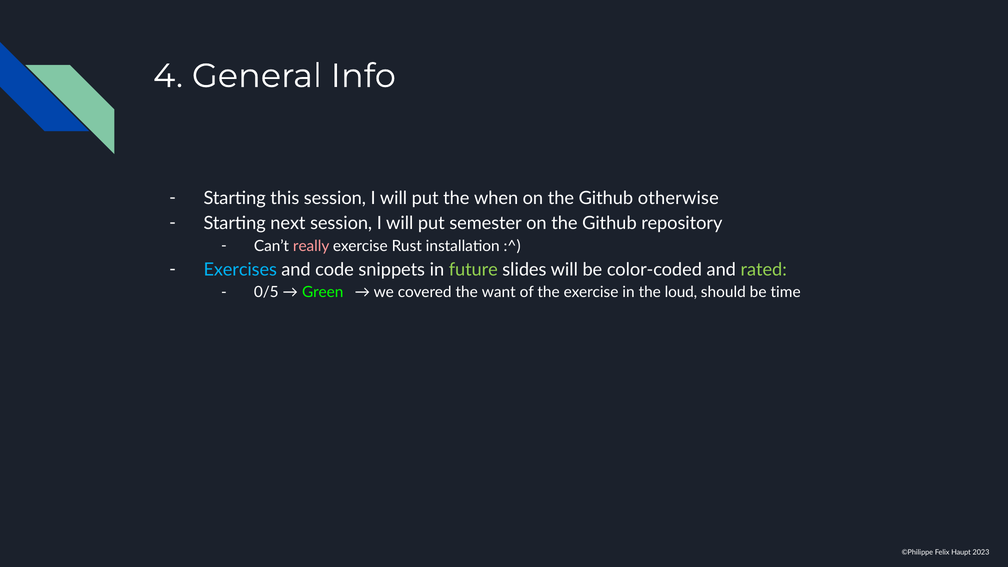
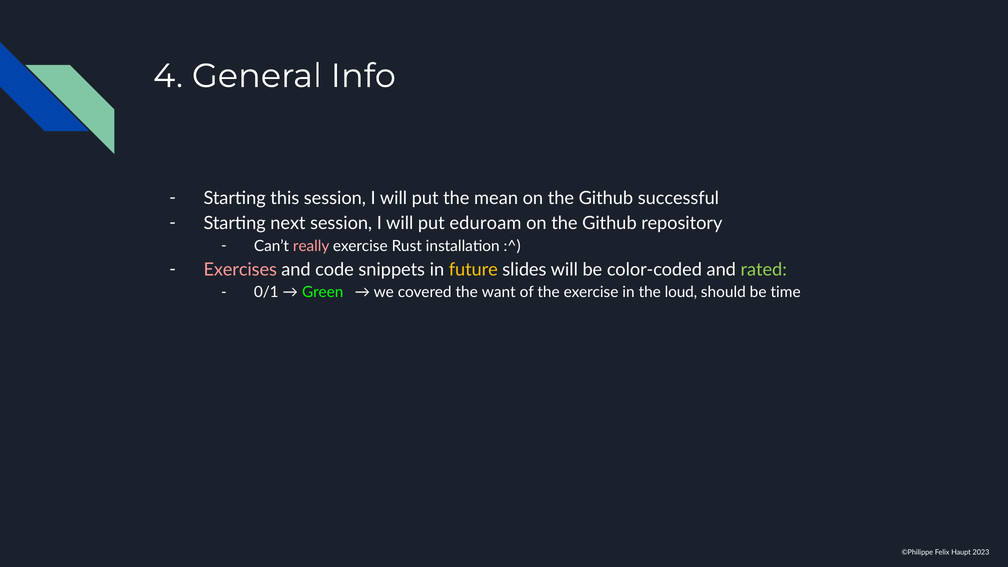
when: when -> mean
otherwise: otherwise -> successful
semester: semester -> eduroam
Exercises colour: light blue -> pink
future colour: light green -> yellow
0/5: 0/5 -> 0/1
